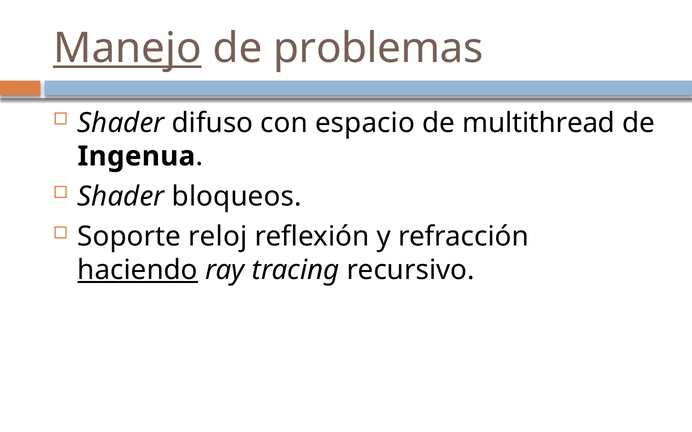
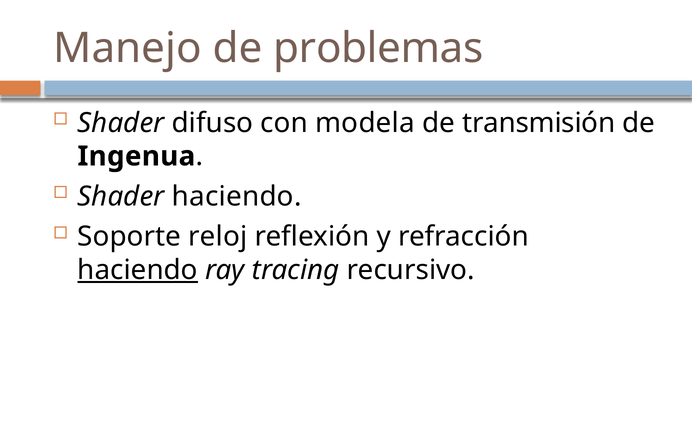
Manejo underline: present -> none
espacio: espacio -> modela
multithread: multithread -> transmisión
Shader bloqueos: bloqueos -> haciendo
